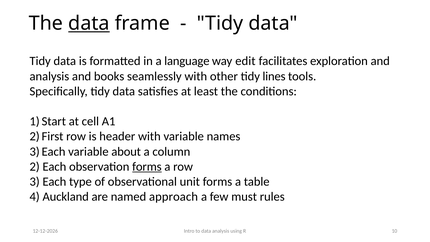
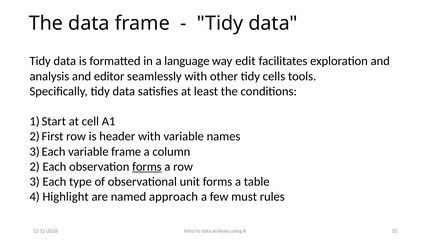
data at (89, 23) underline: present -> none
books: books -> editor
lines: lines -> cells
variable about: about -> frame
Auckland: Auckland -> Highlight
